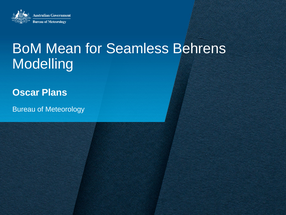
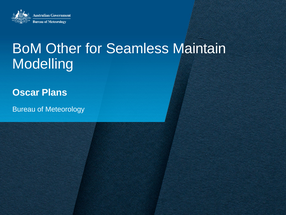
Mean: Mean -> Other
Behrens: Behrens -> Maintain
